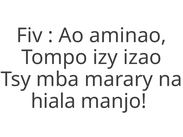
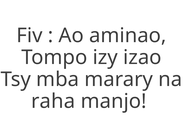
hiala: hiala -> raha
